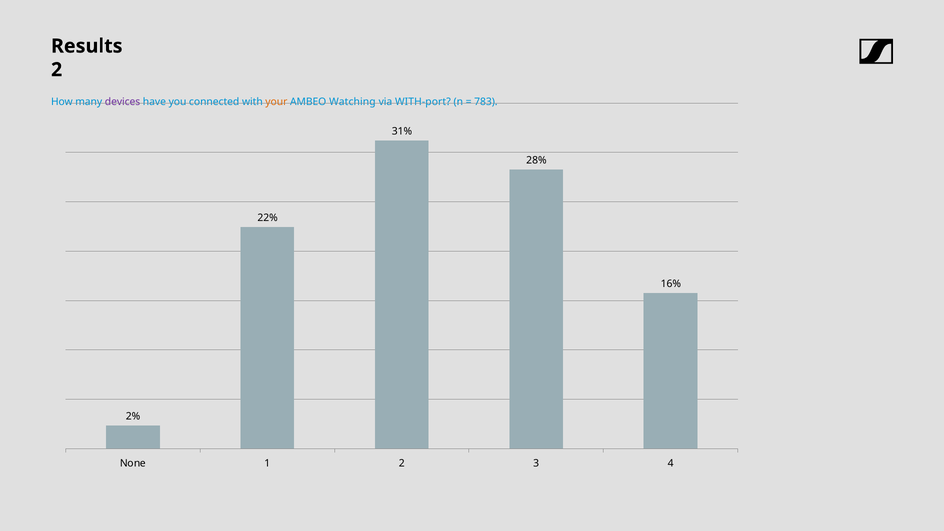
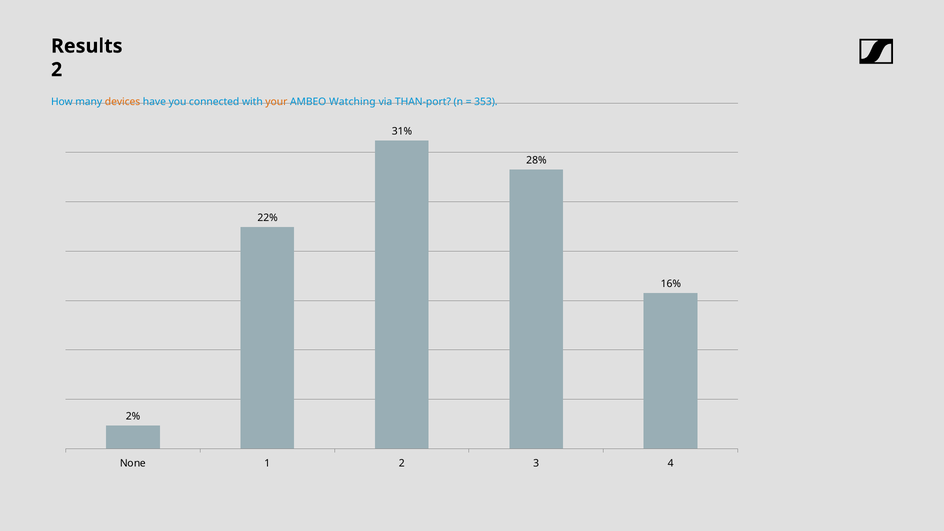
devices colour: purple -> orange
WITH-port: WITH-port -> THAN-port
783: 783 -> 353
